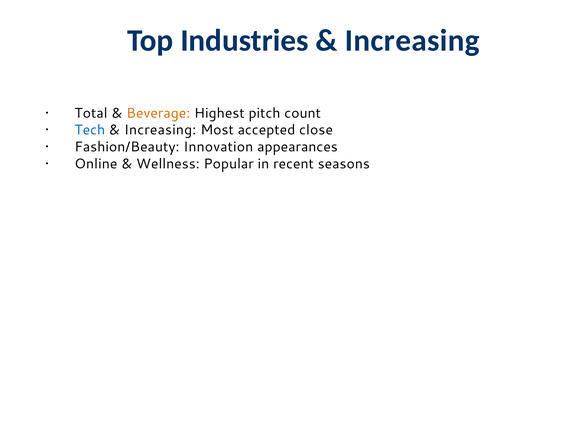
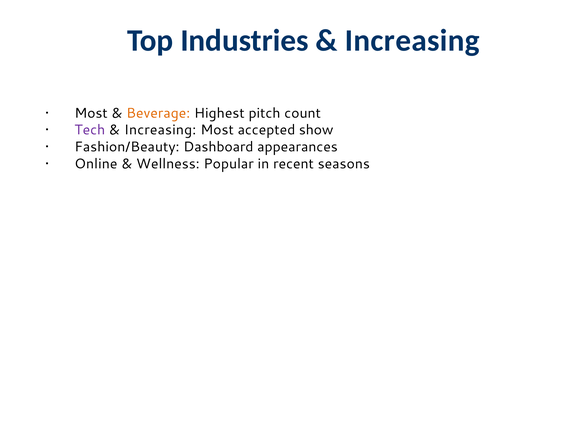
Total at (91, 113): Total -> Most
Tech colour: blue -> purple
close: close -> show
Innovation: Innovation -> Dashboard
